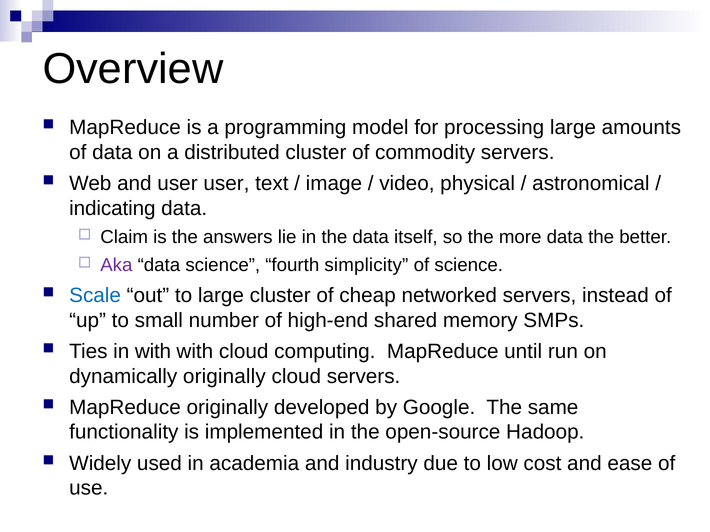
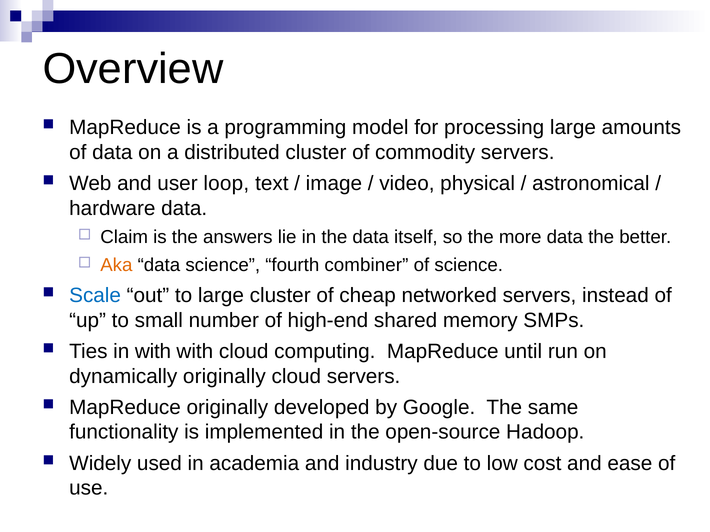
user user: user -> loop
indicating: indicating -> hardware
Aka colour: purple -> orange
simplicity: simplicity -> combiner
